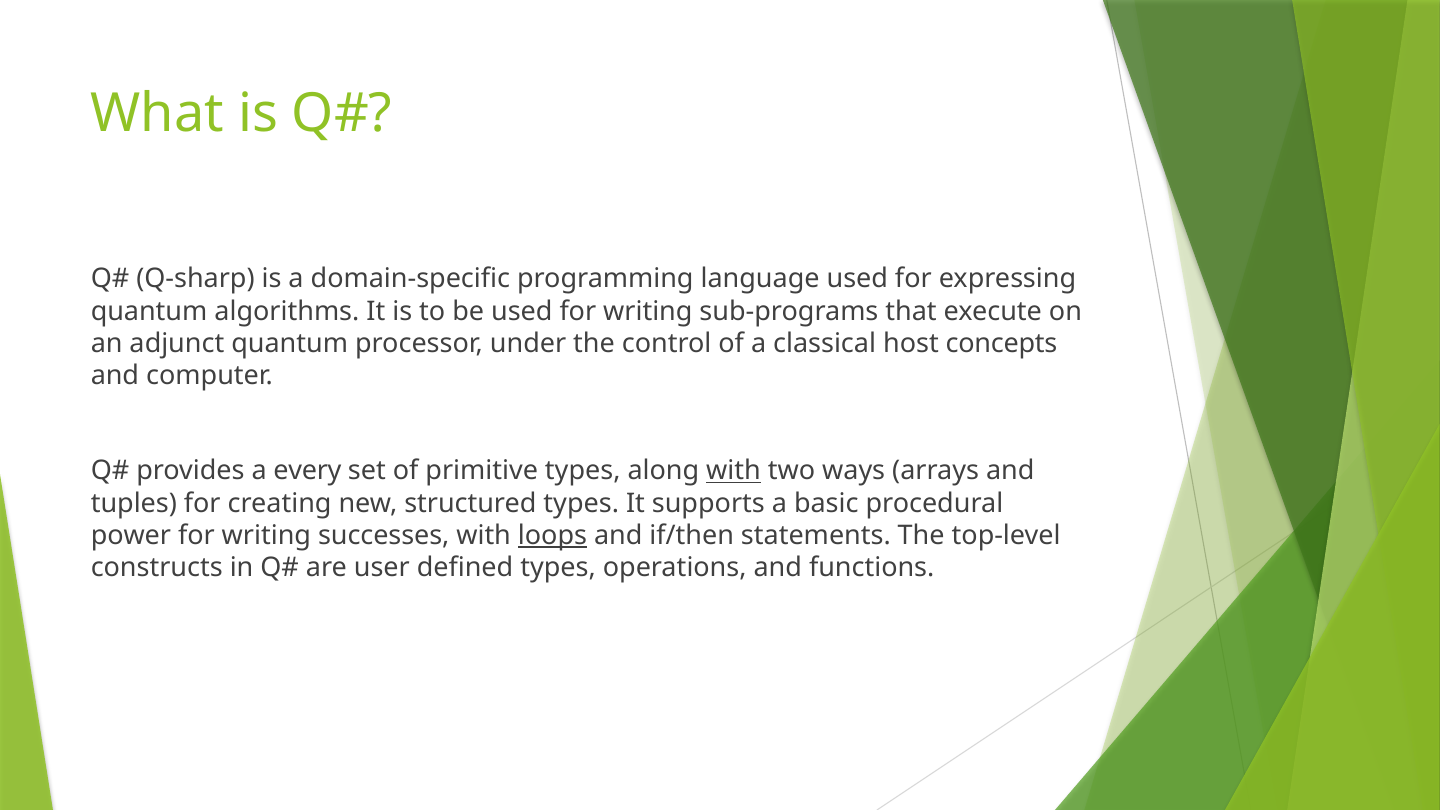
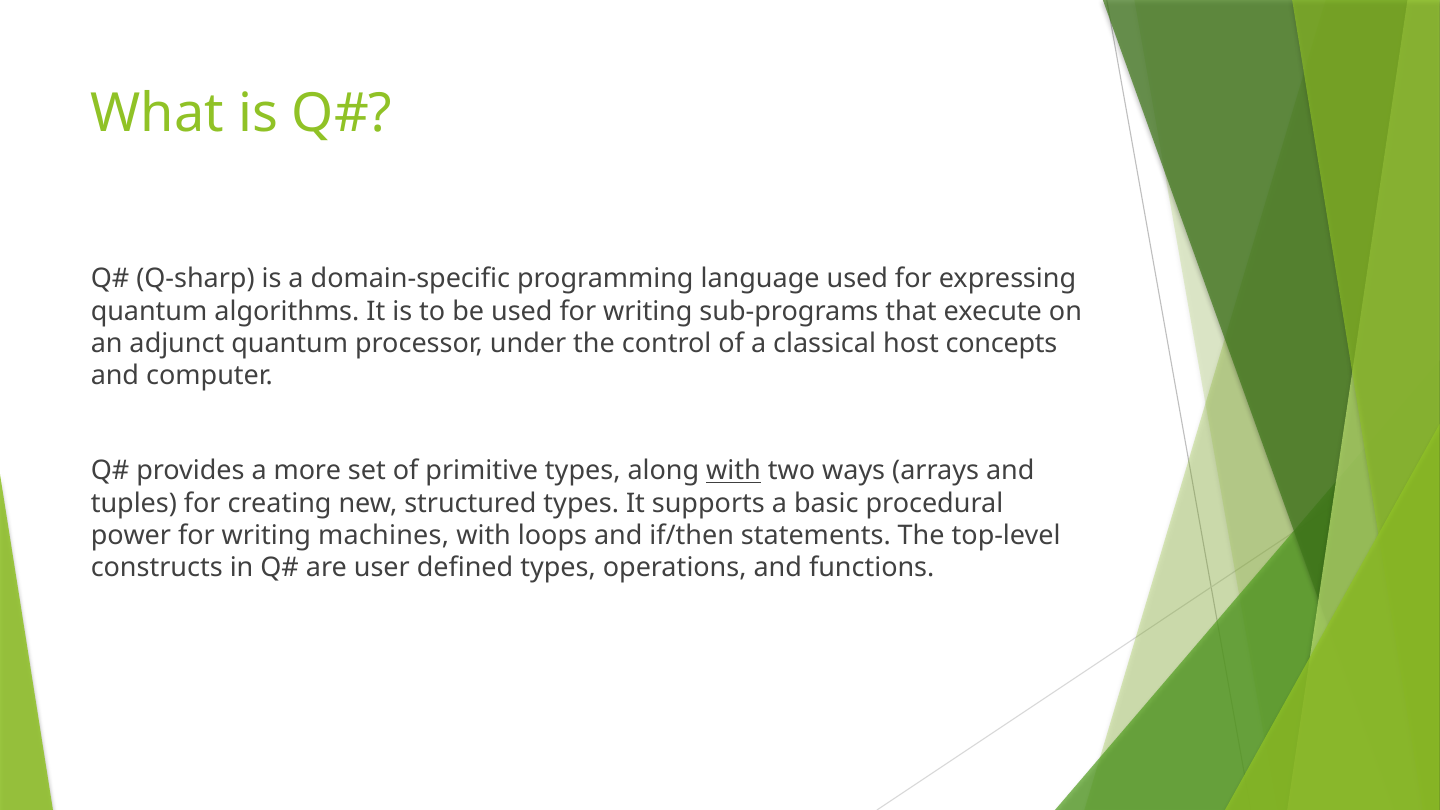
every: every -> more
successes: successes -> machines
loops underline: present -> none
